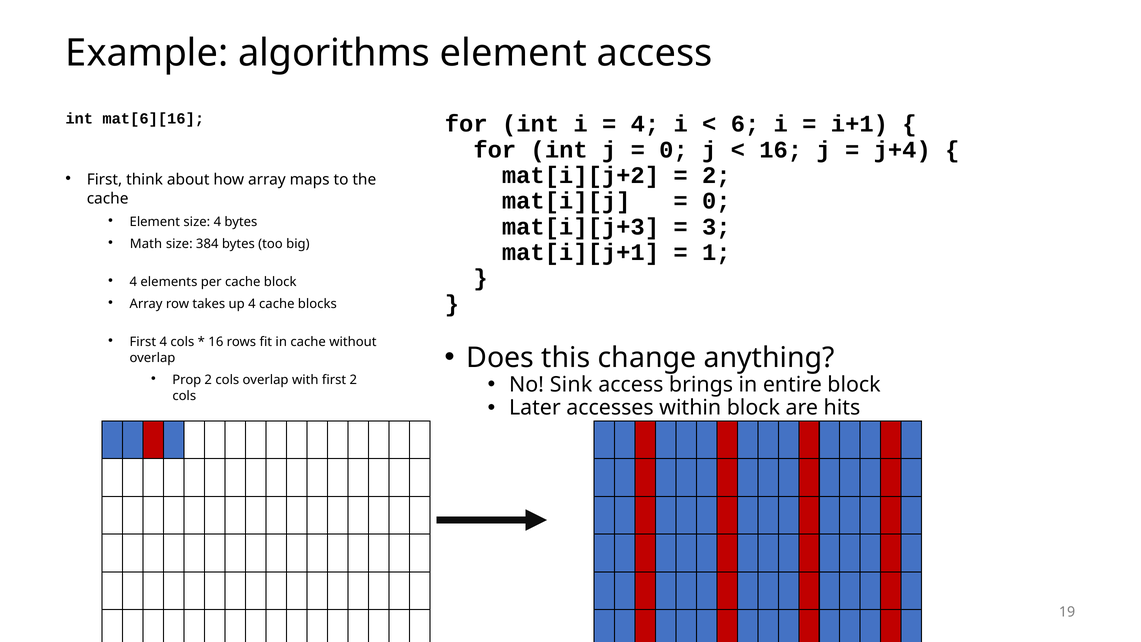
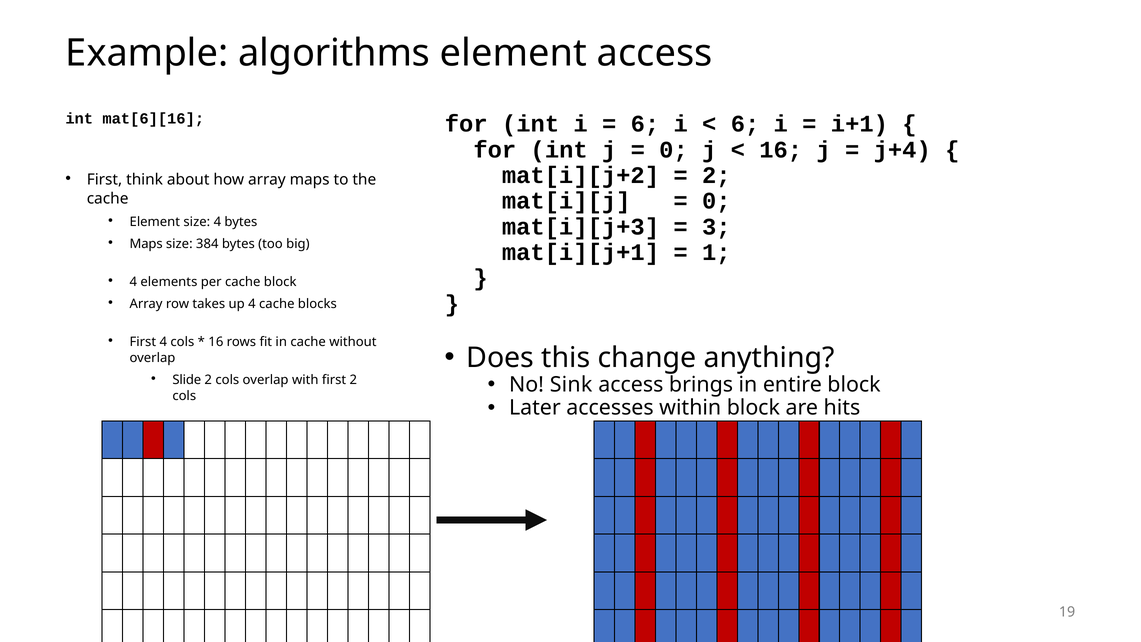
4 at (645, 124): 4 -> 6
Math at (146, 244): Math -> Maps
Prop: Prop -> Slide
